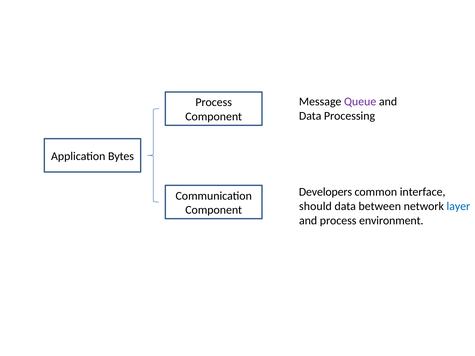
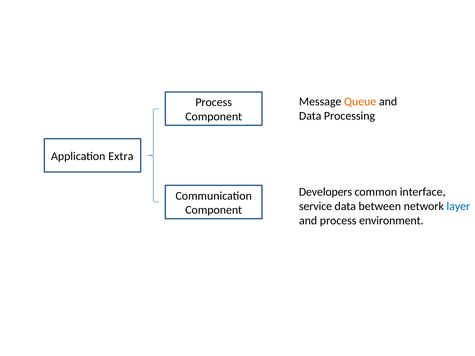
Queue colour: purple -> orange
Bytes: Bytes -> Extra
should: should -> service
